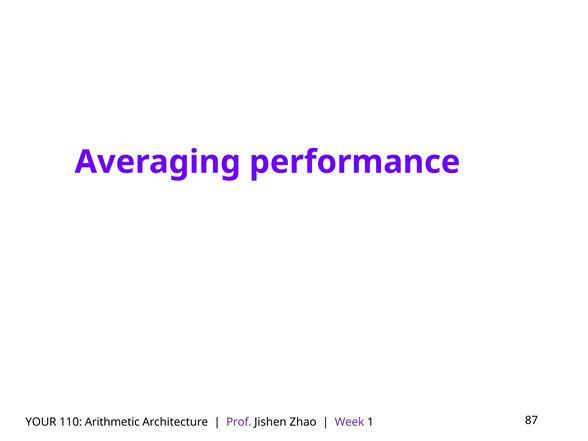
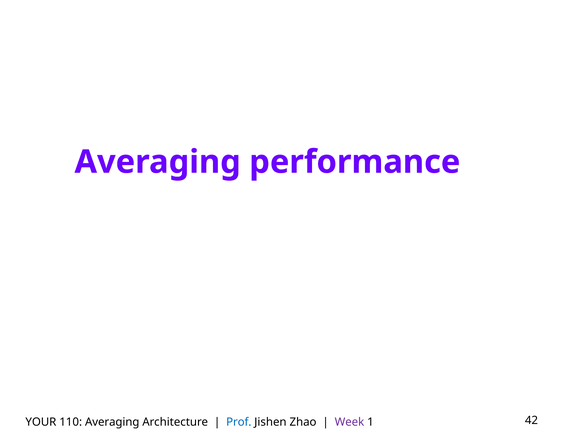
110 Arithmetic: Arithmetic -> Averaging
Prof colour: purple -> blue
87: 87 -> 42
